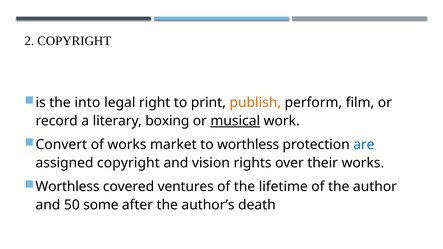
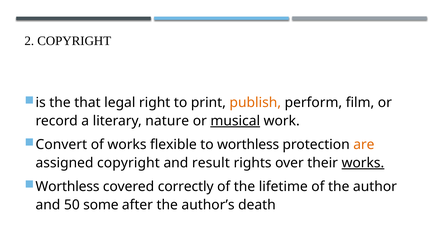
into: into -> that
boxing: boxing -> nature
market: market -> flexible
are colour: blue -> orange
vision: vision -> result
works at (363, 163) underline: none -> present
ventures: ventures -> correctly
